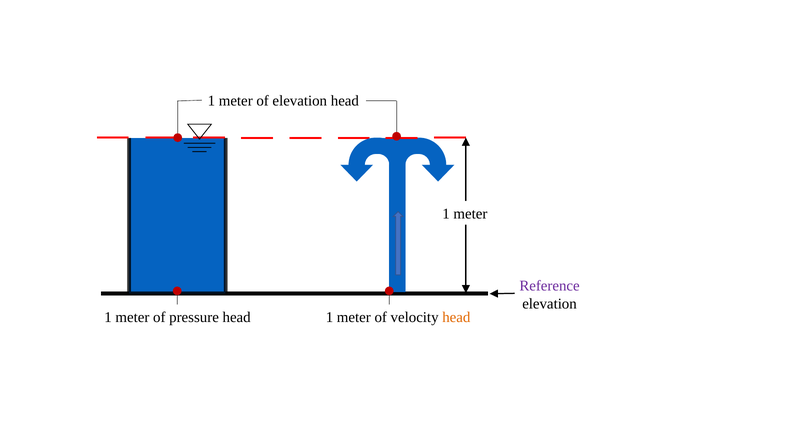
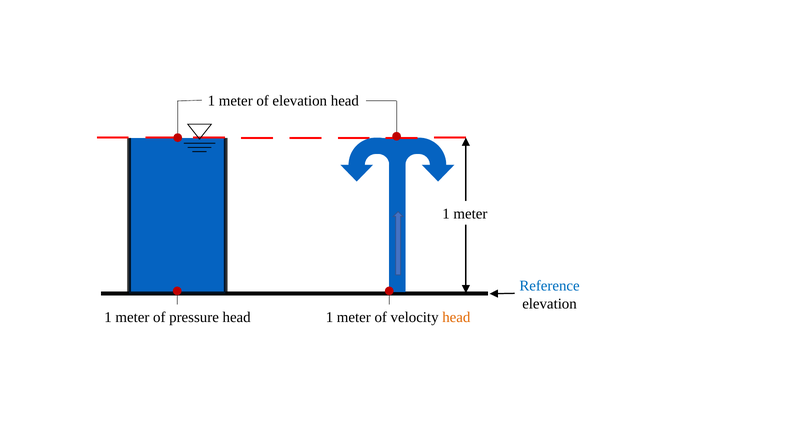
Reference colour: purple -> blue
